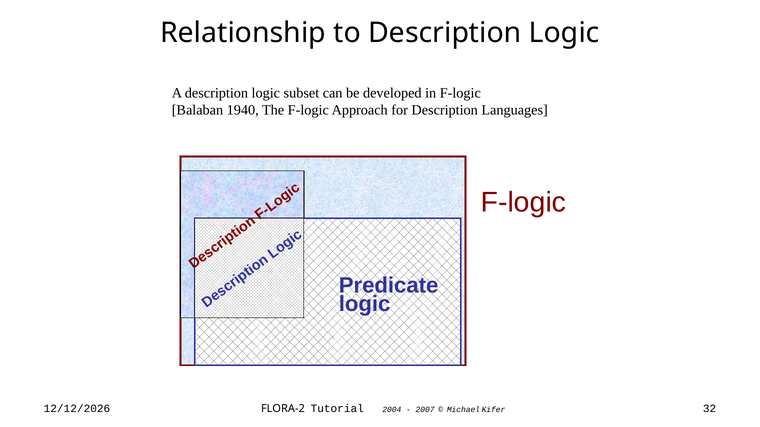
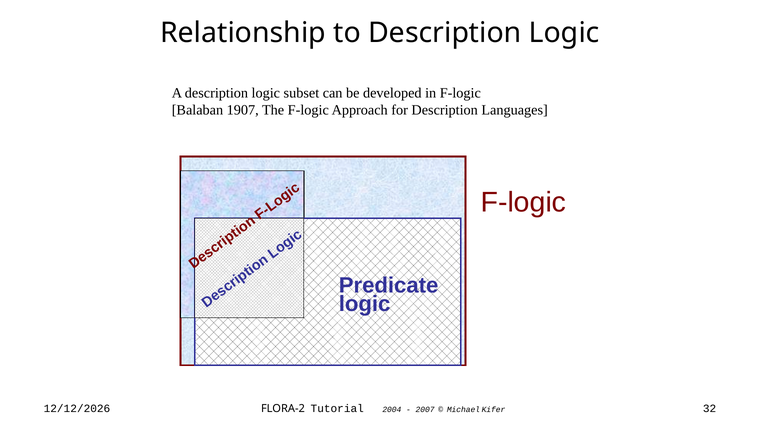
1940: 1940 -> 1907
